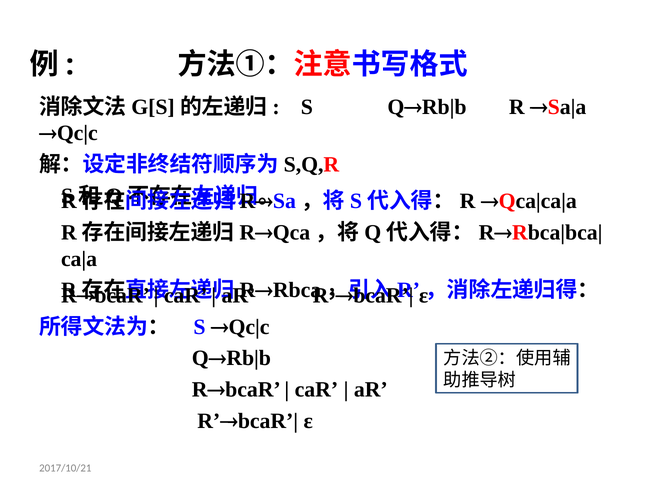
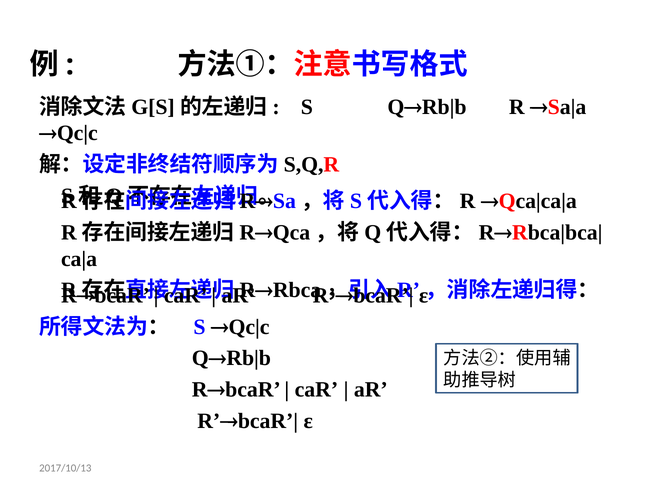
2017/10/21: 2017/10/21 -> 2017/10/13
